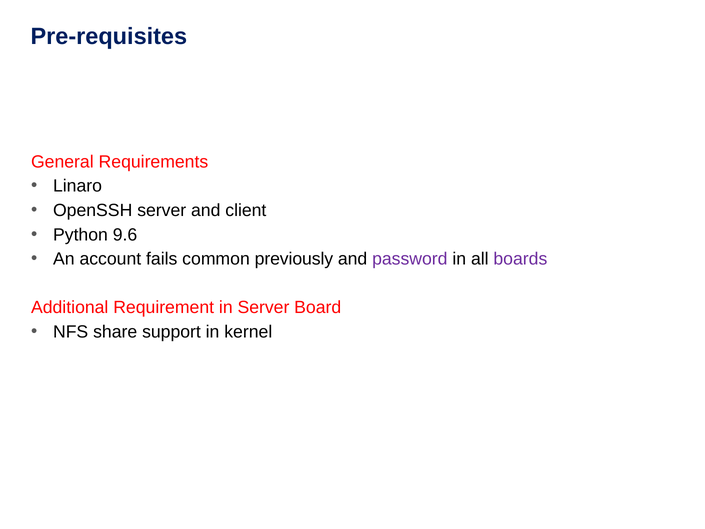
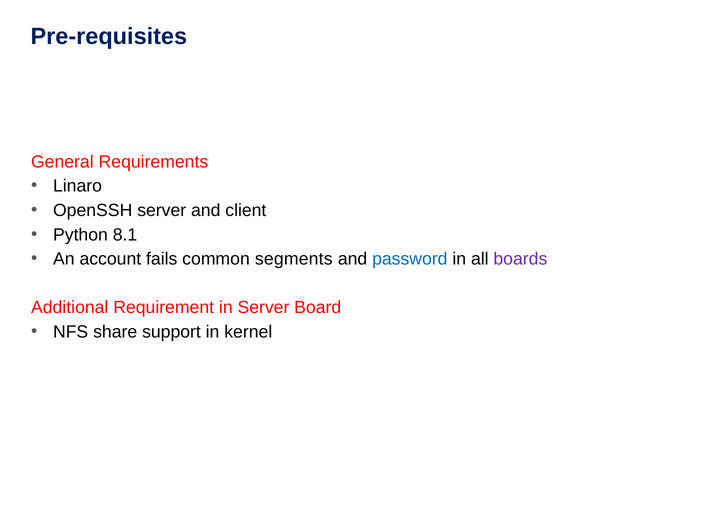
9.6: 9.6 -> 8.1
previously: previously -> segments
password colour: purple -> blue
